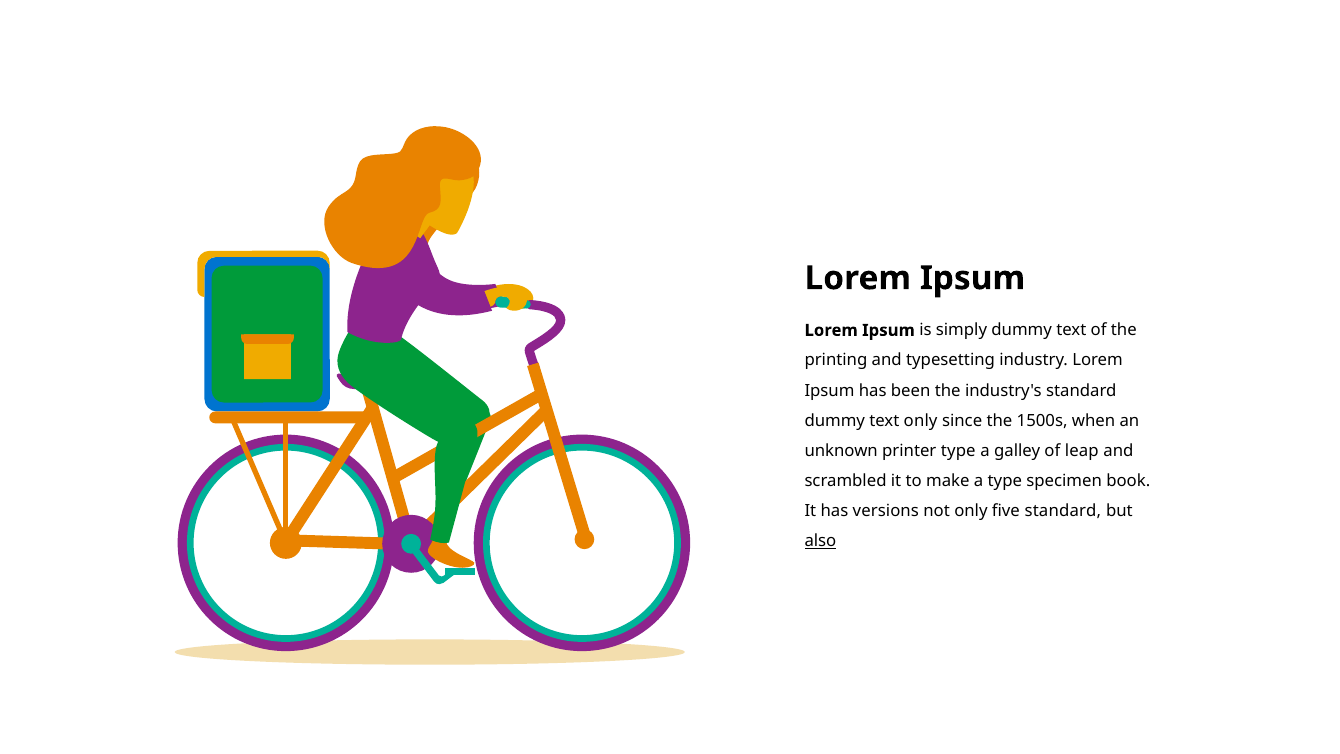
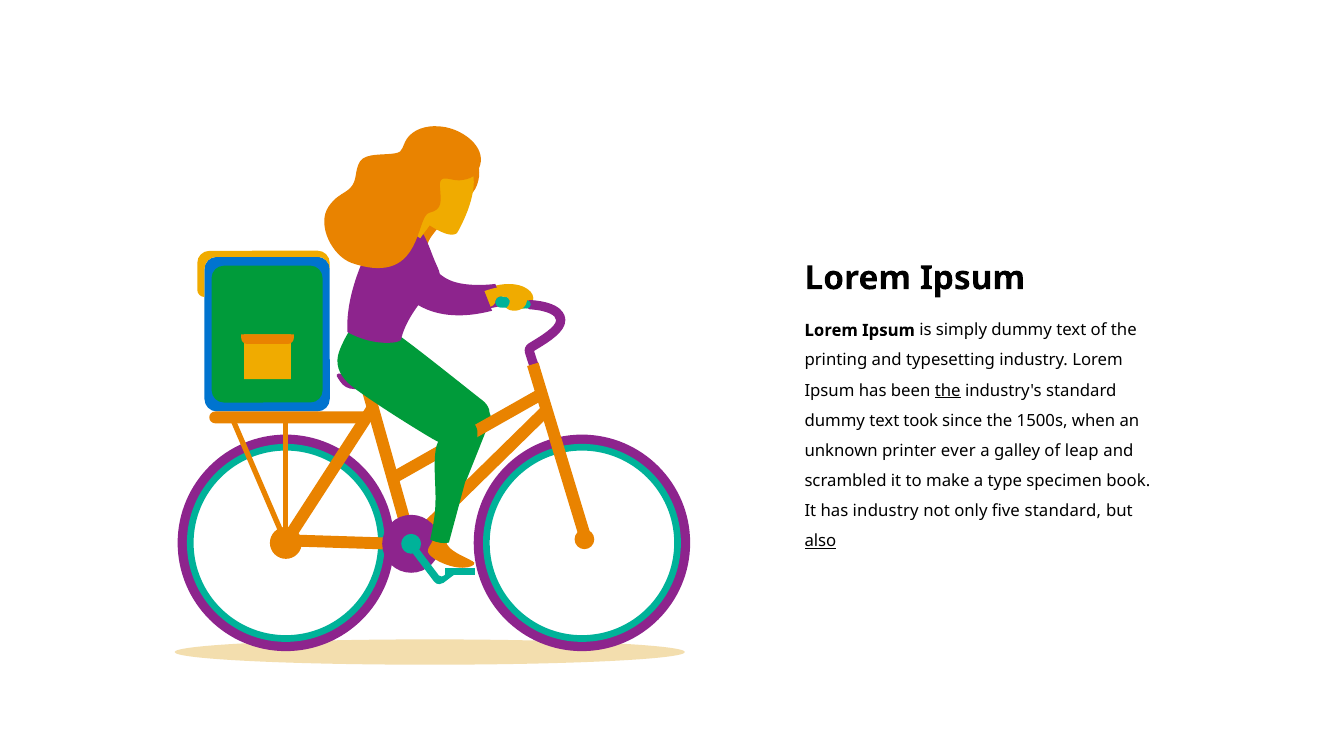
the at (948, 390) underline: none -> present
text only: only -> took
printer type: type -> ever
has versions: versions -> industry
